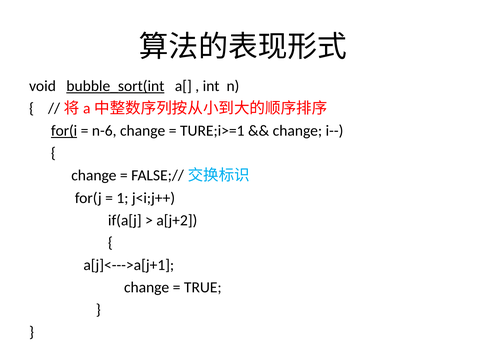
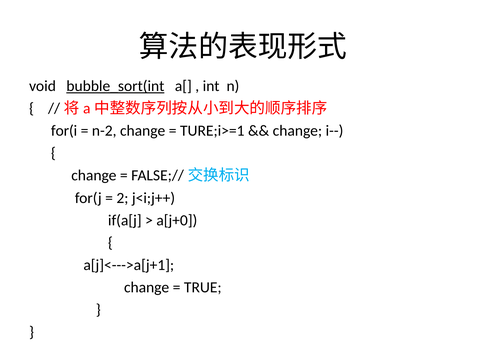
for(i underline: present -> none
n-6: n-6 -> n-2
1: 1 -> 2
a[j+2: a[j+2 -> a[j+0
